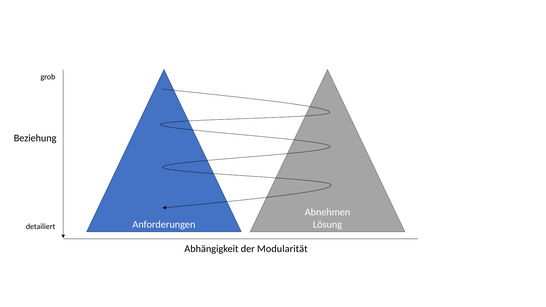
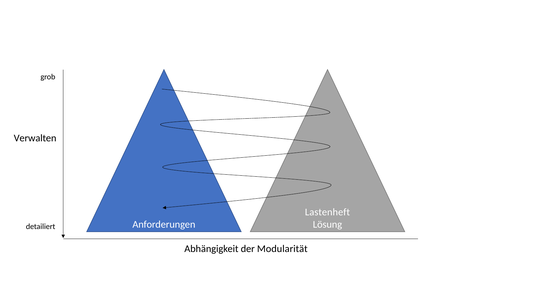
Beziehung: Beziehung -> Verwalten
Abnehmen: Abnehmen -> Lastenheft
